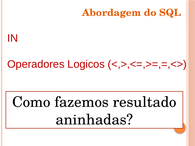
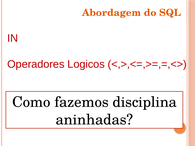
resultado: resultado -> disciplina
